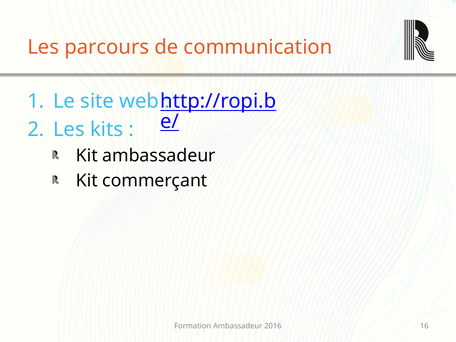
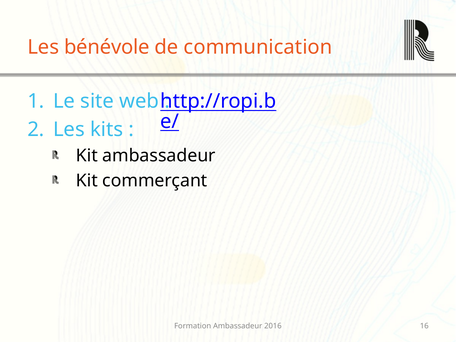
parcours: parcours -> bénévole
